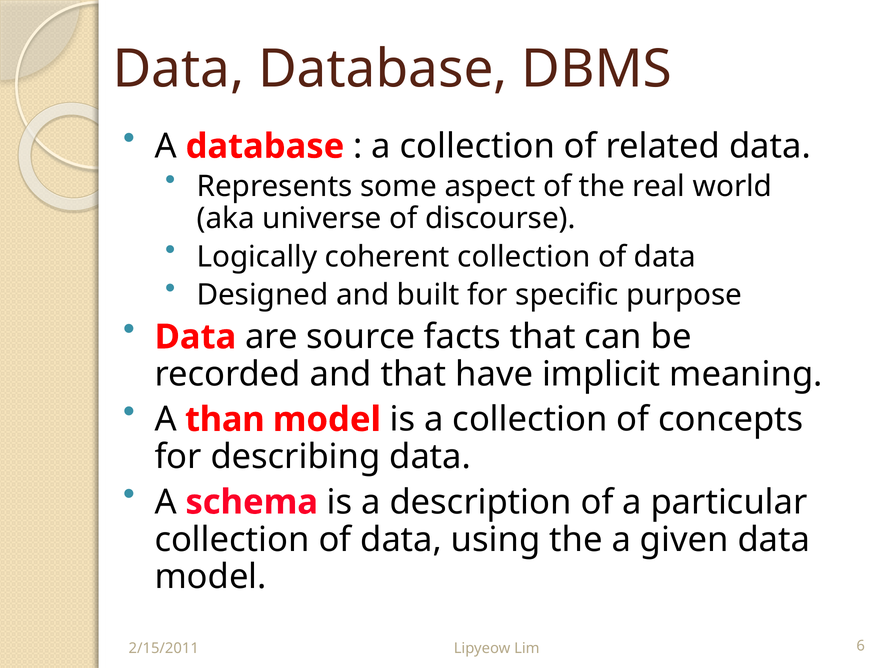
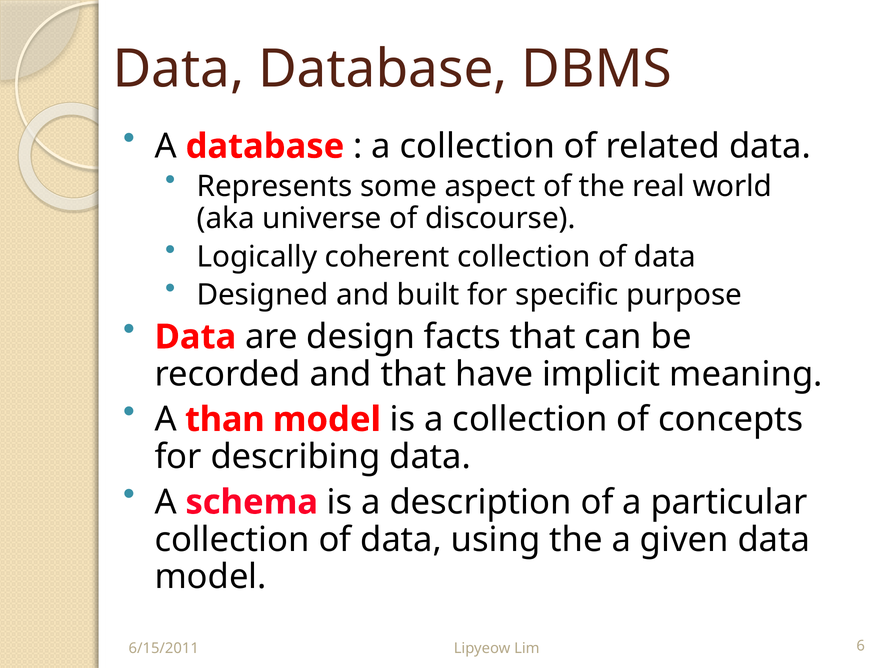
source: source -> design
2/15/2011: 2/15/2011 -> 6/15/2011
